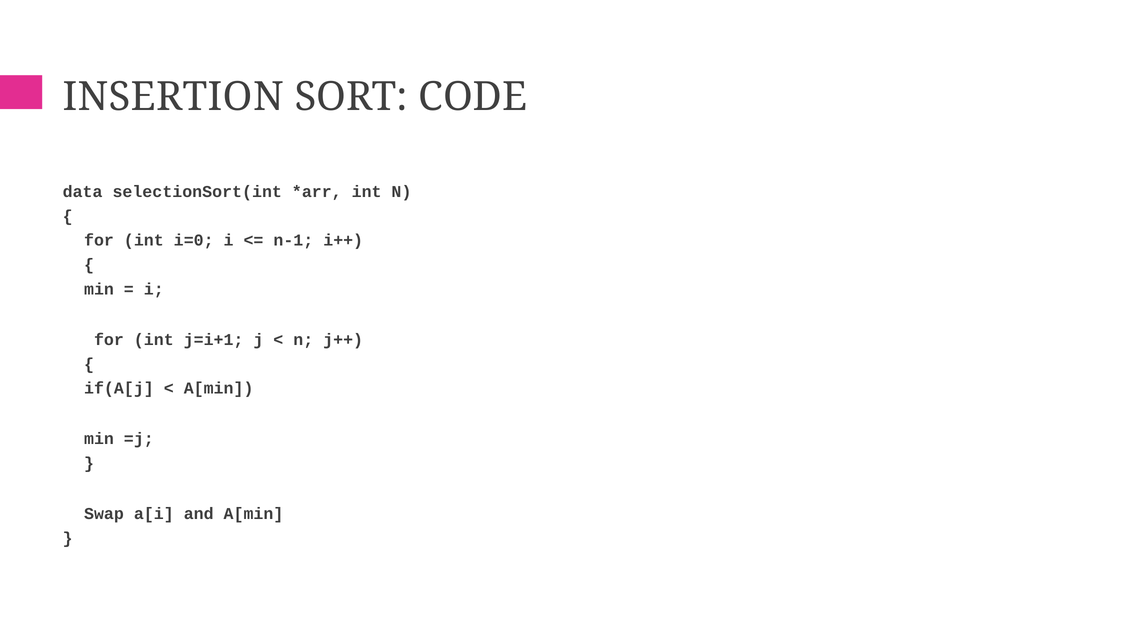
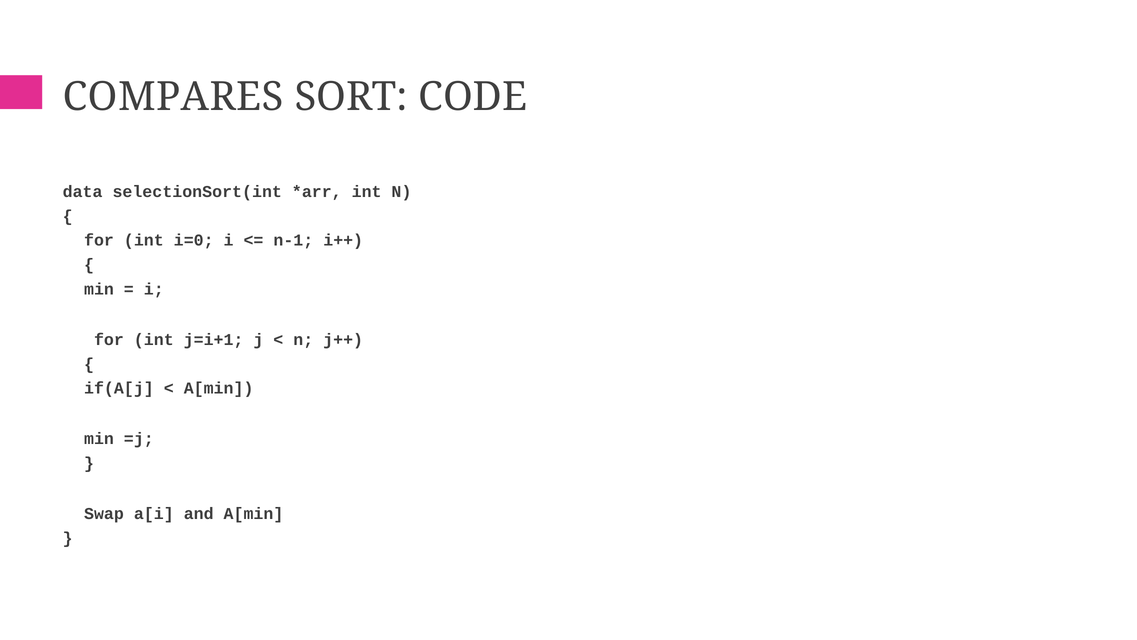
INSERTION: INSERTION -> COMPARES
